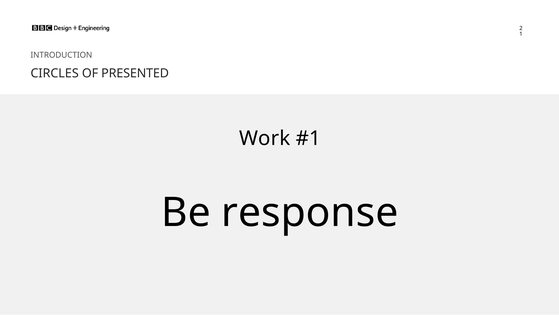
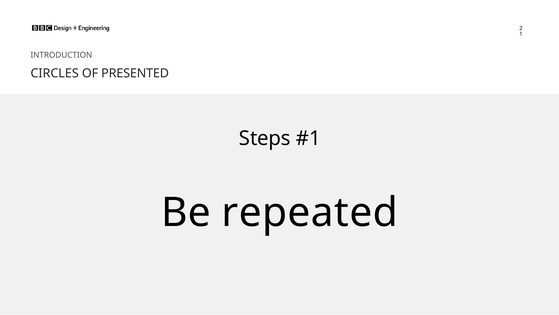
Work: Work -> Steps
response: response -> repeated
